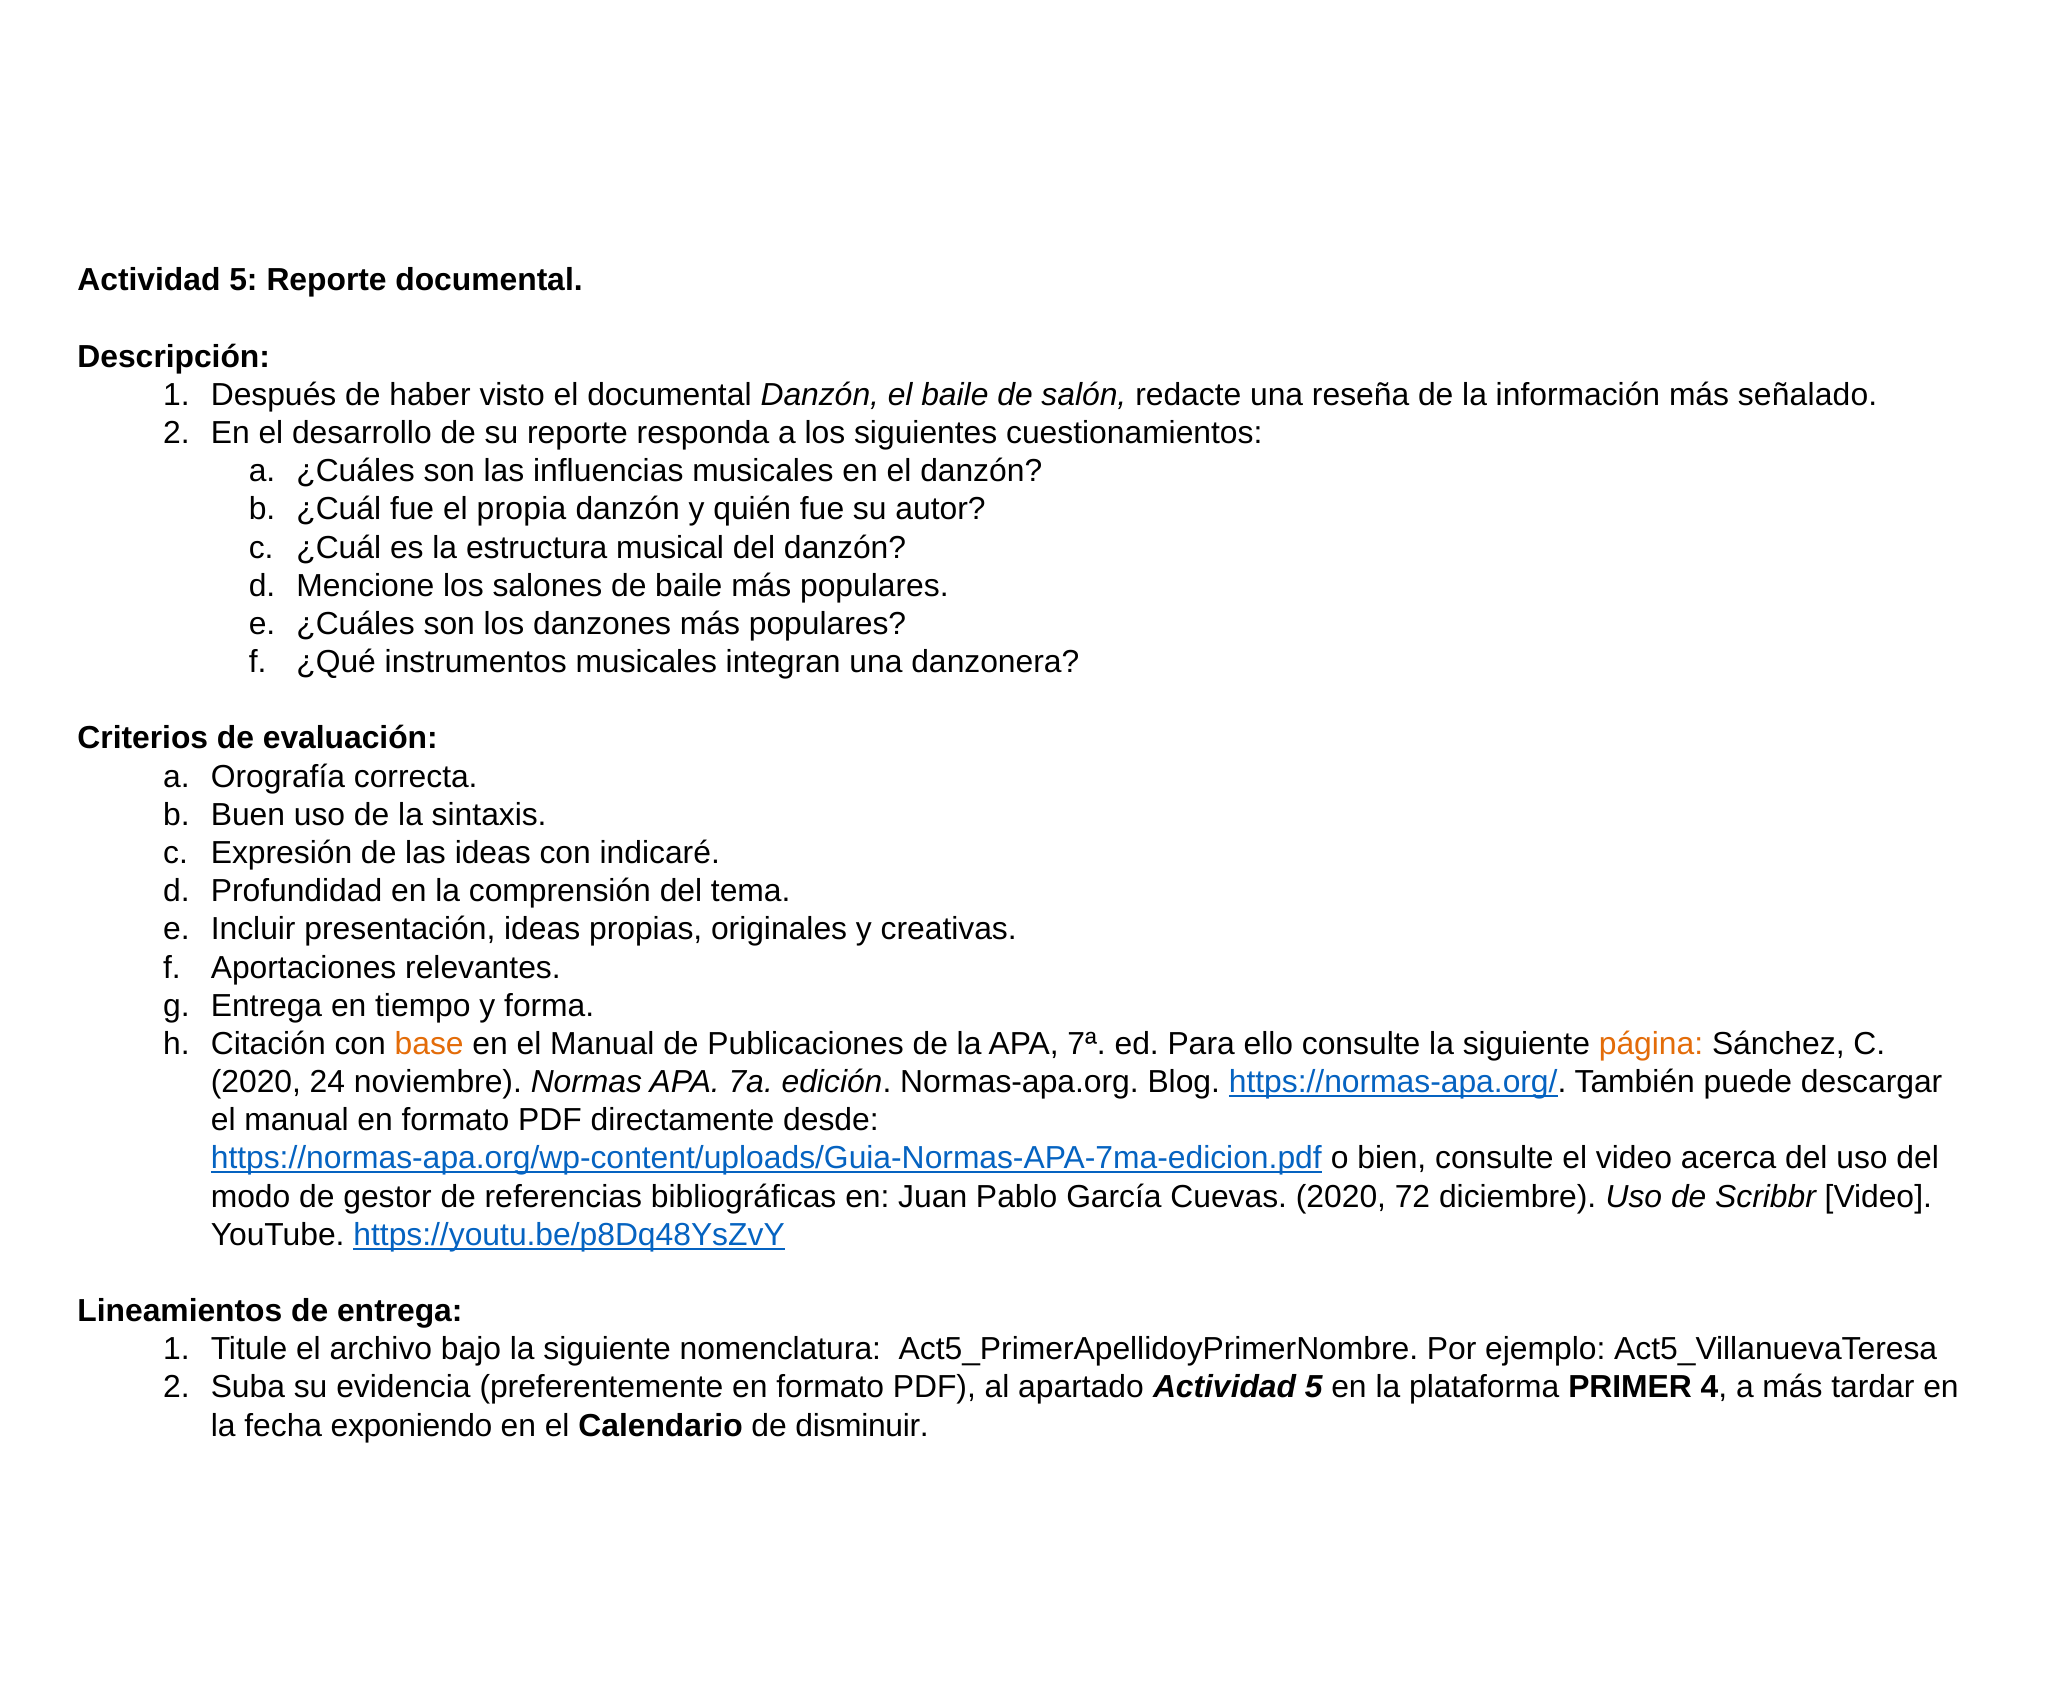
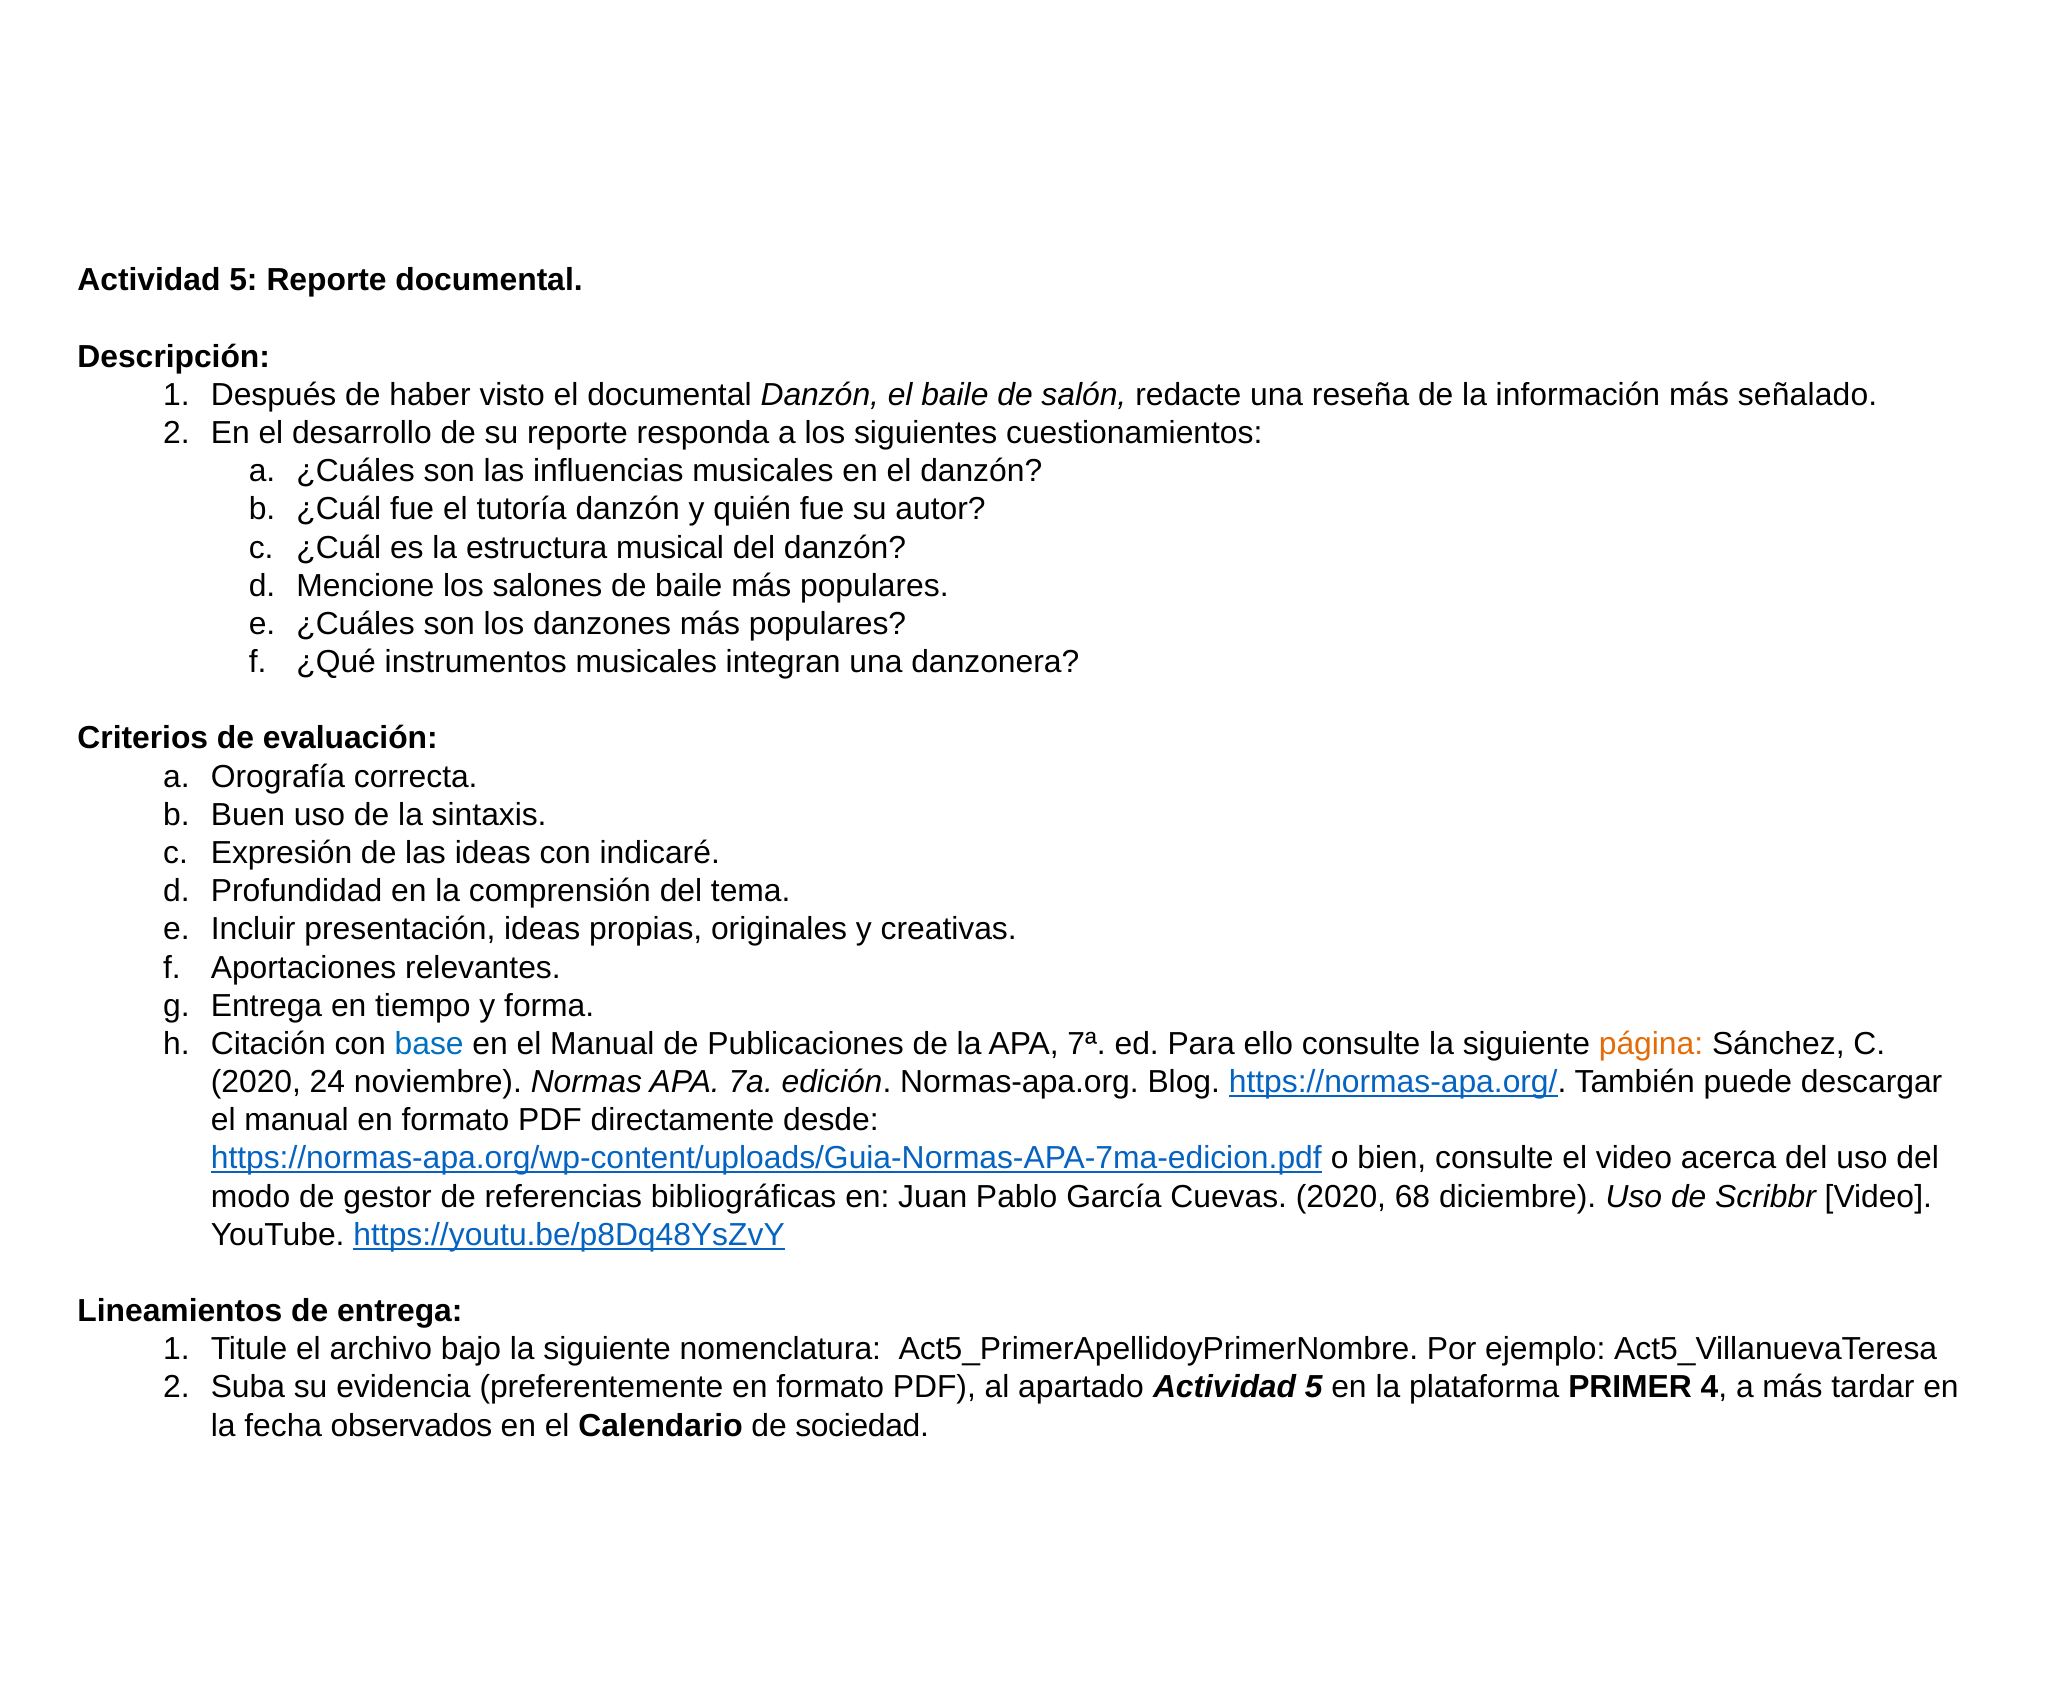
propia: propia -> tutoría
base colour: orange -> blue
72: 72 -> 68
exponiendo: exponiendo -> observados
disminuir: disminuir -> sociedad
